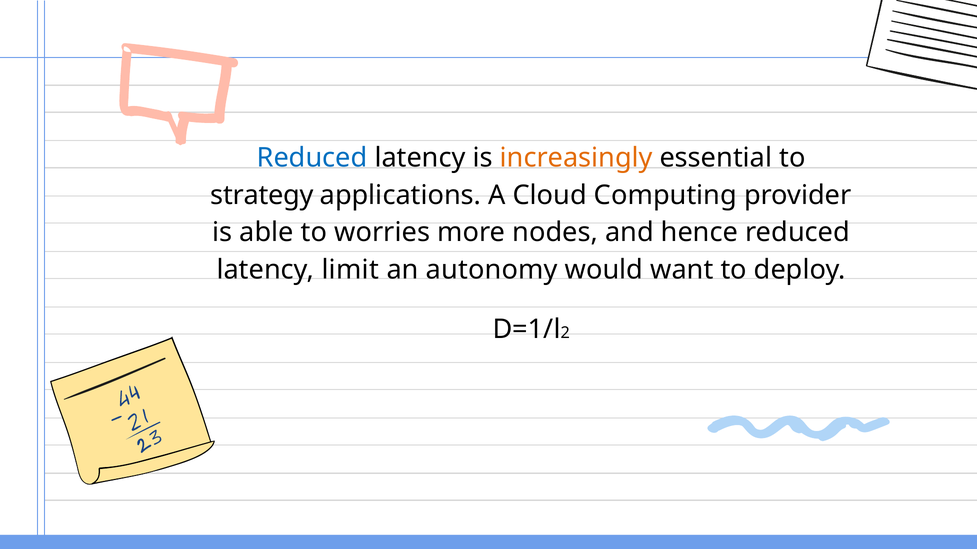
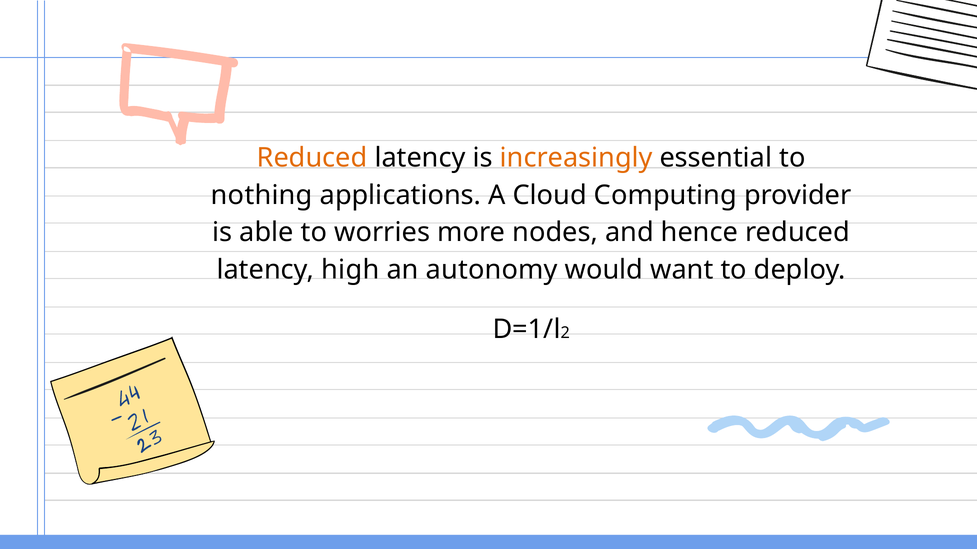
Reduced at (312, 158) colour: blue -> orange
strategy: strategy -> nothing
limit: limit -> high
